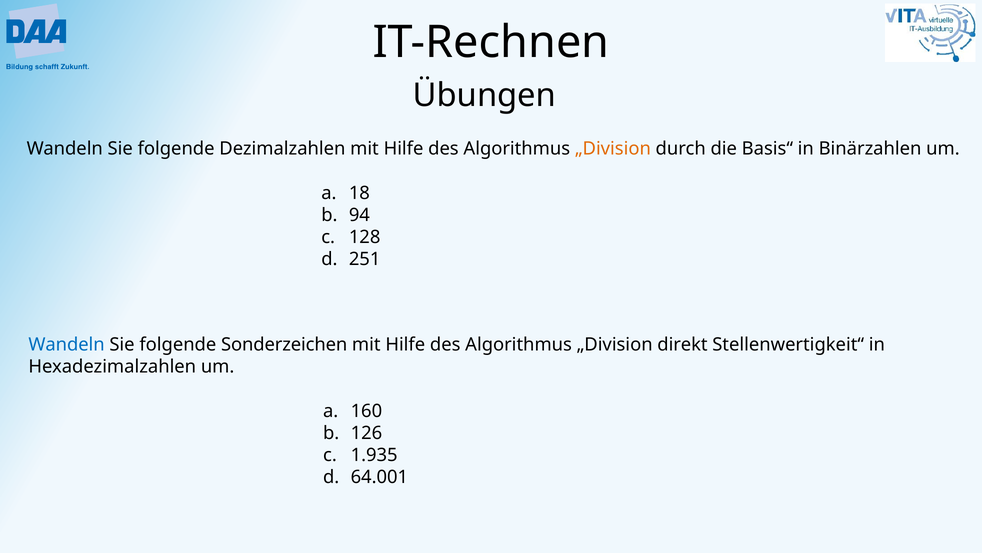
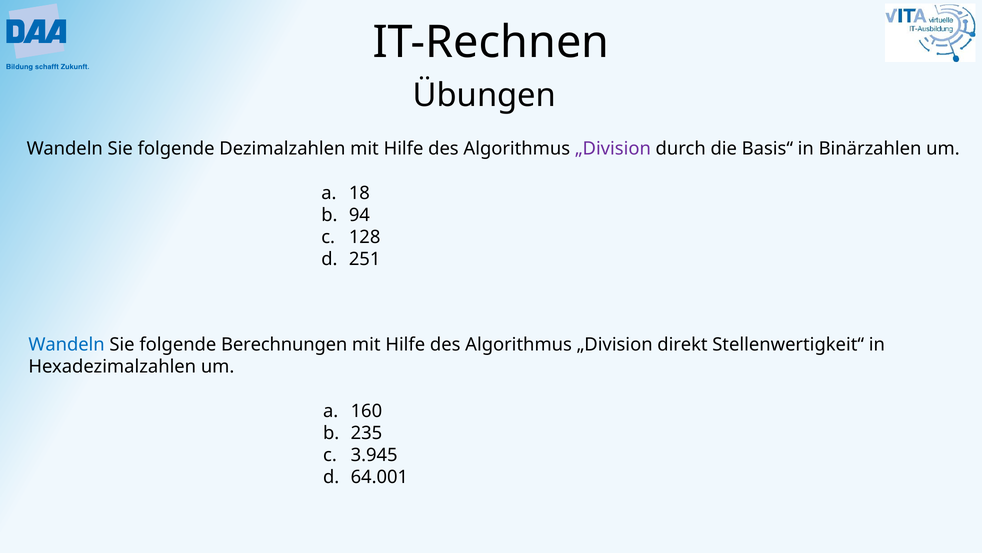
„Division at (613, 149) colour: orange -> purple
Sonderzeichen: Sonderzeichen -> Berechnungen
126: 126 -> 235
1.935: 1.935 -> 3.945
